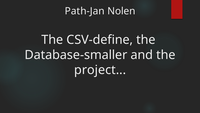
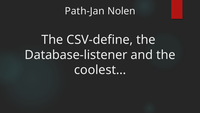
Database-smaller: Database-smaller -> Database-listener
project: project -> coolest
